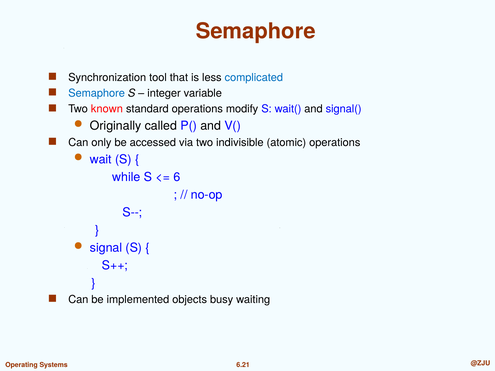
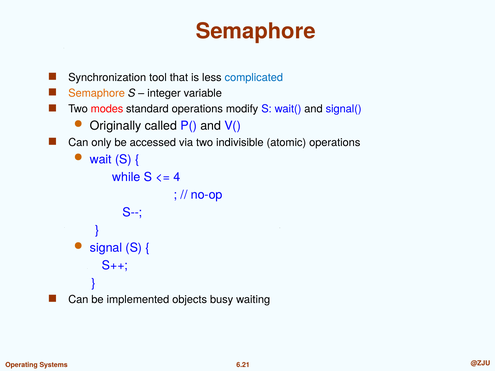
Semaphore at (97, 93) colour: blue -> orange
known: known -> modes
6: 6 -> 4
